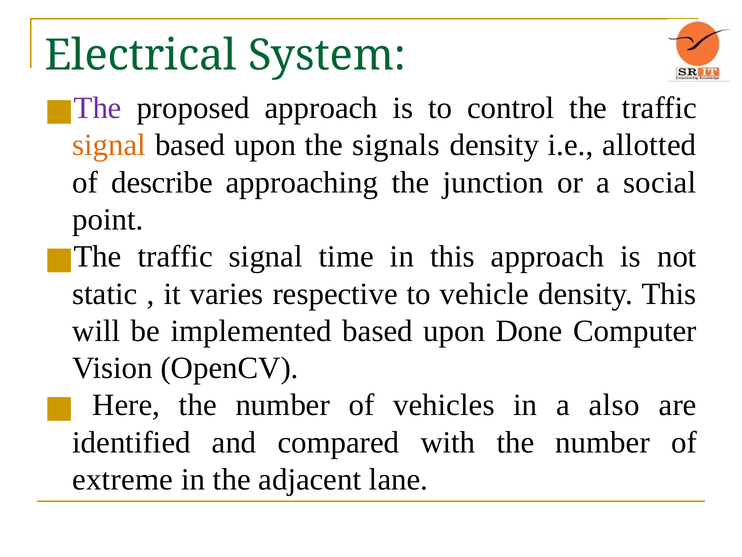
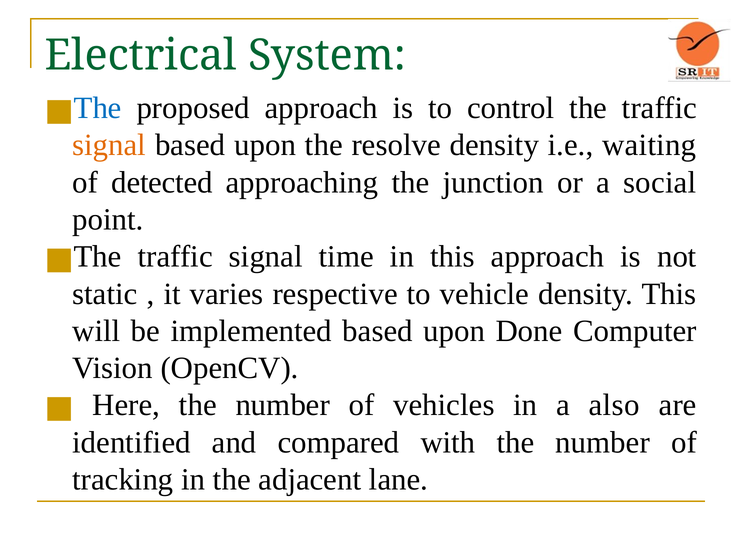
The at (98, 108) colour: purple -> blue
signals: signals -> resolve
allotted: allotted -> waiting
describe: describe -> detected
extreme: extreme -> tracking
